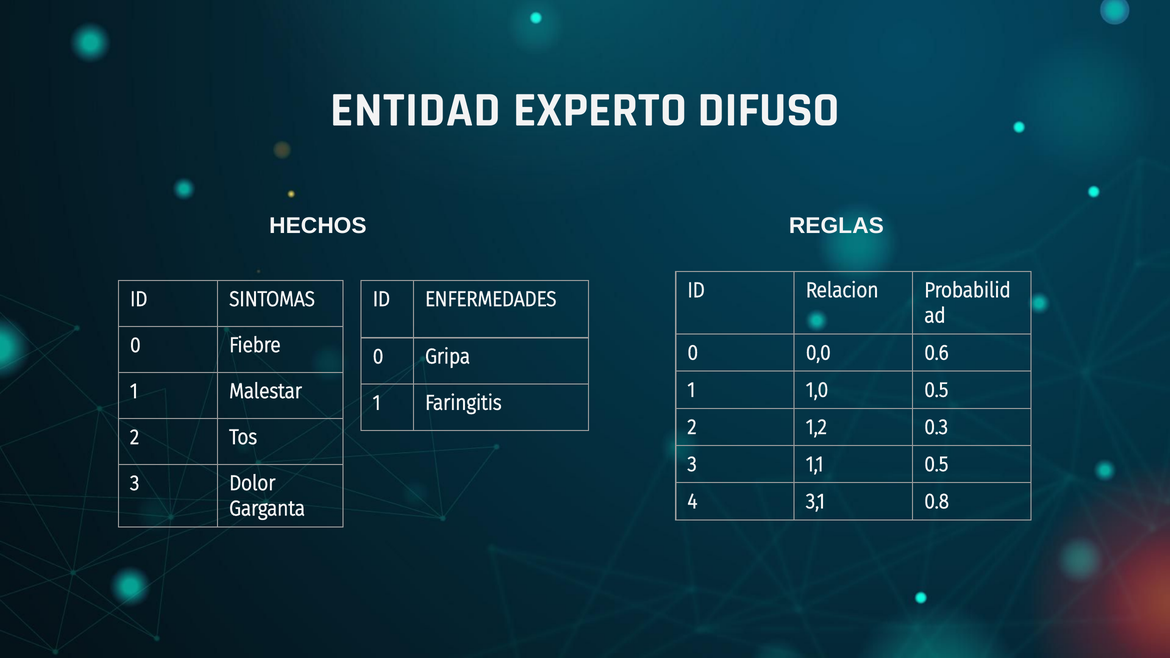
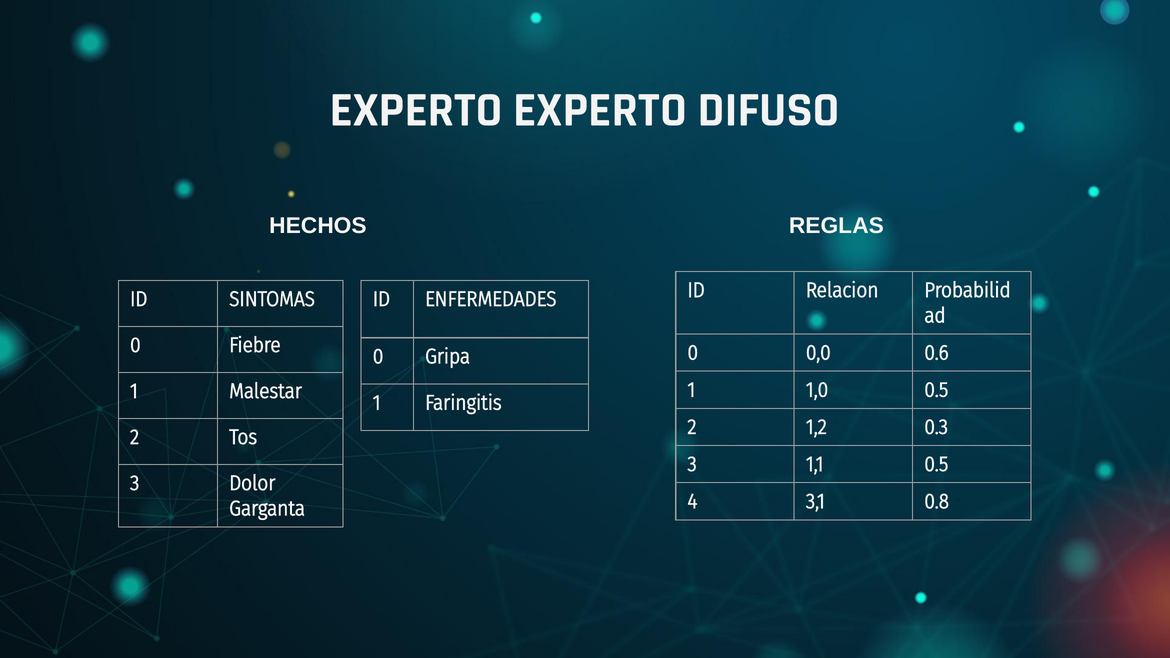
ENTIDAD at (416, 110): ENTIDAD -> EXPERTO
